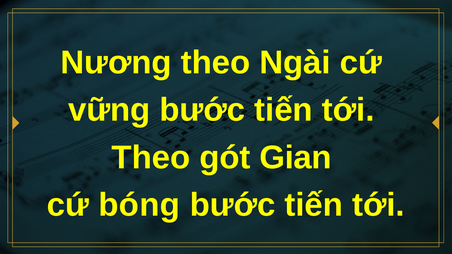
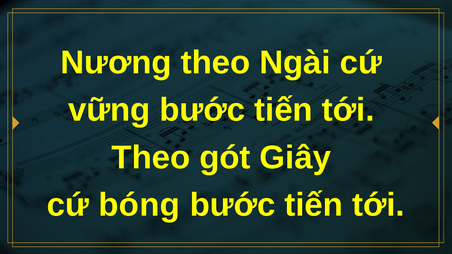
Gian: Gian -> Giây
